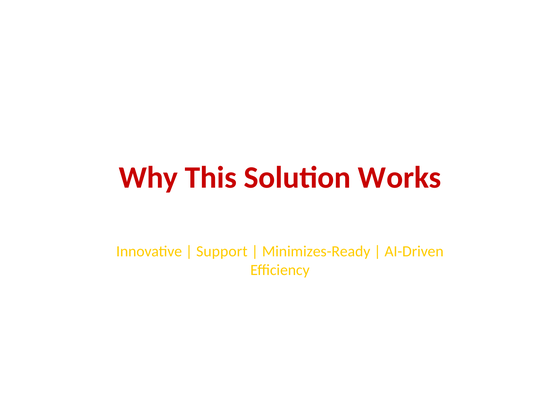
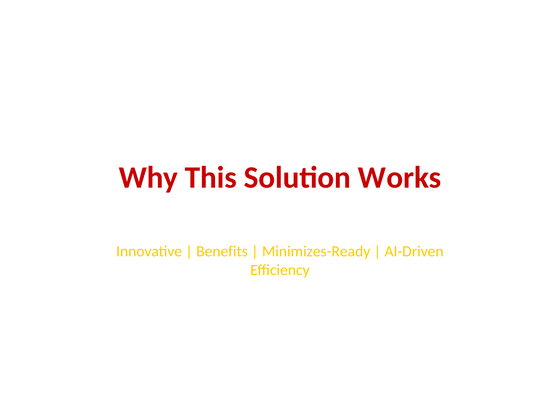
Support: Support -> Benefits
